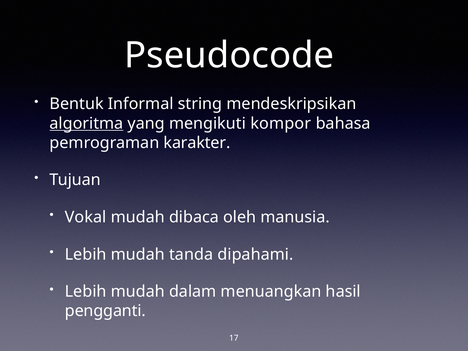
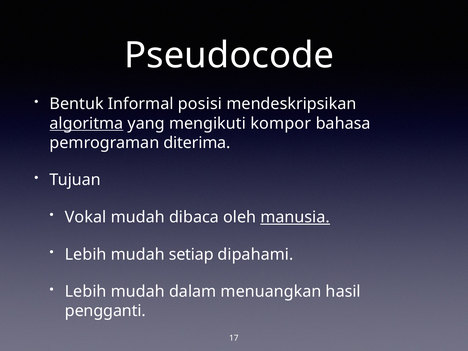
string: string -> posisi
karakter: karakter -> diterima
manusia underline: none -> present
tanda: tanda -> setiap
